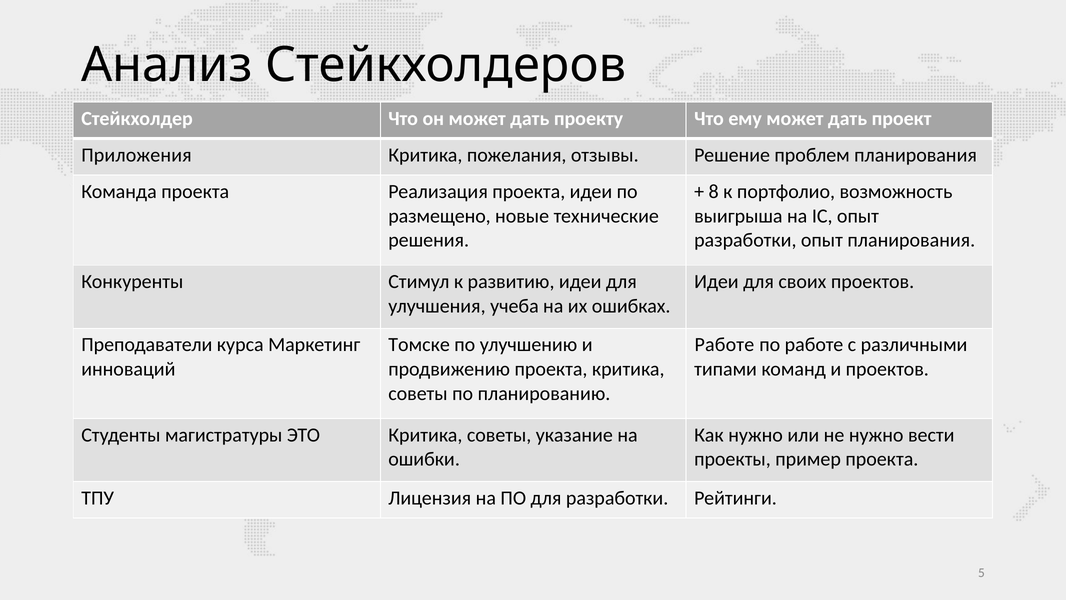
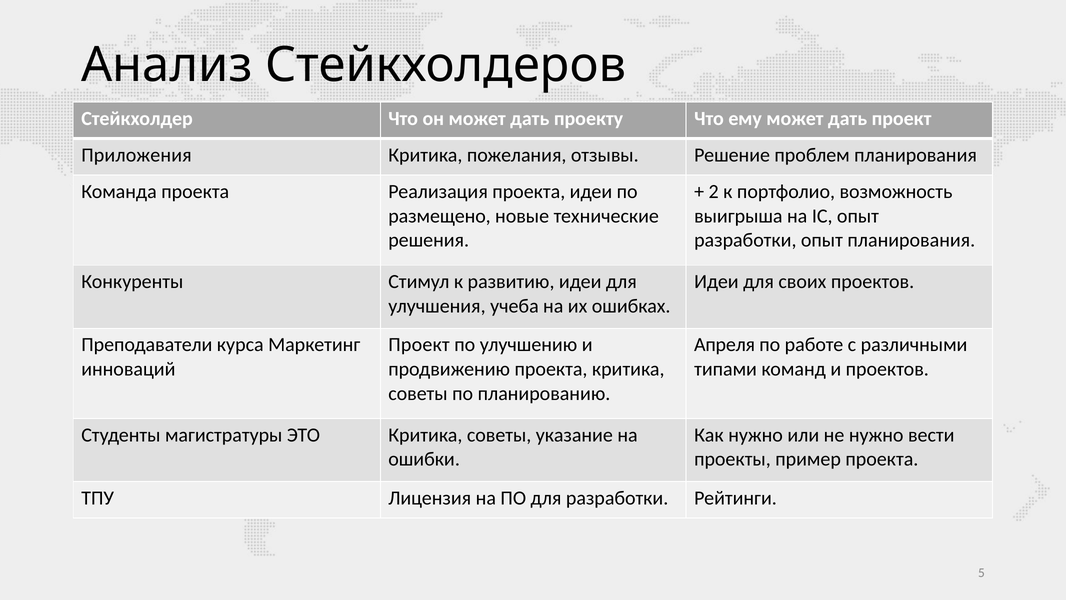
8: 8 -> 2
Томске at (419, 345): Томске -> Проект
Работе at (724, 345): Работе -> Апреля
